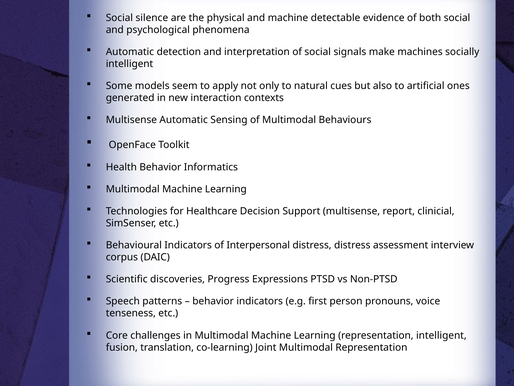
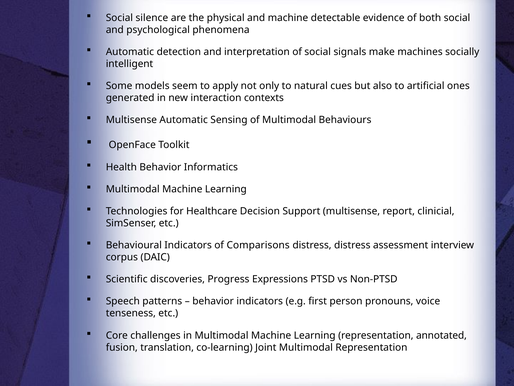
Interpersonal: Interpersonal -> Comparisons
representation intelligent: intelligent -> annotated
